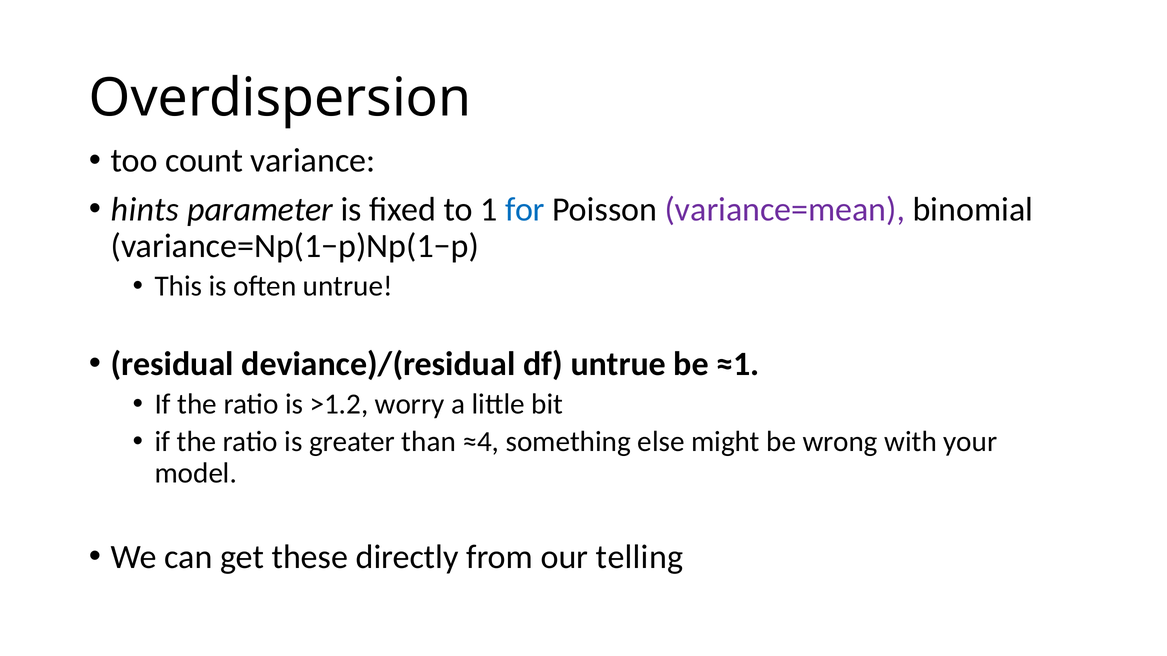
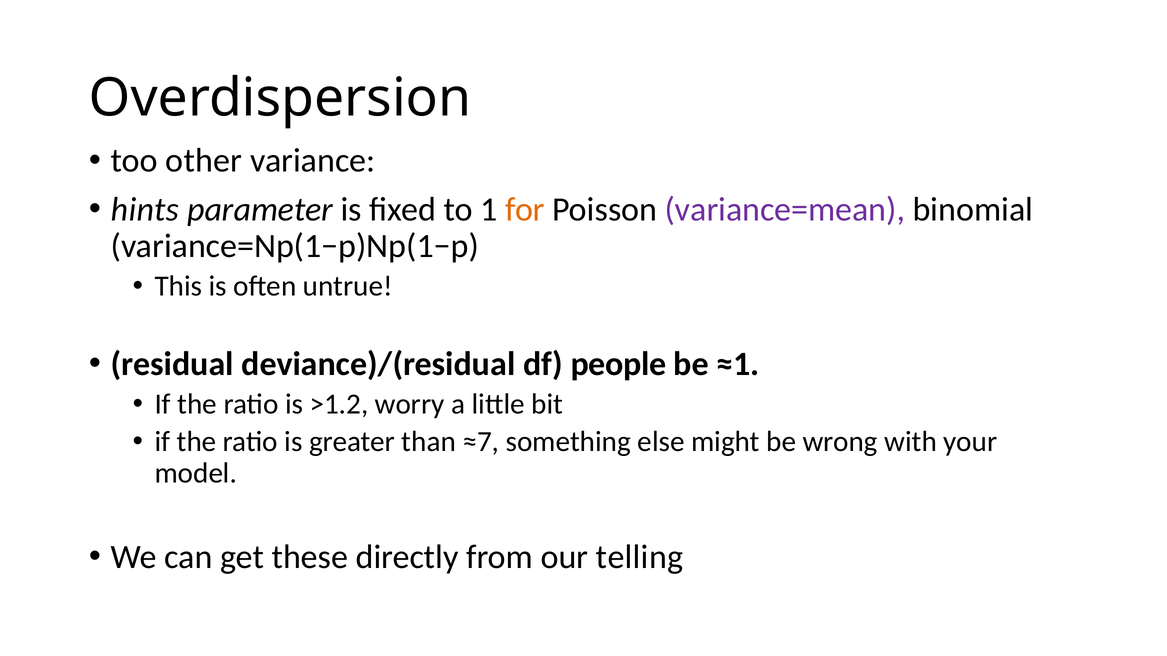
count: count -> other
for colour: blue -> orange
df untrue: untrue -> people
≈4: ≈4 -> ≈7
